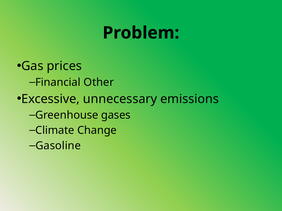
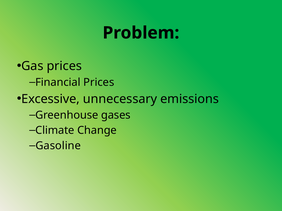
Financial Other: Other -> Prices
